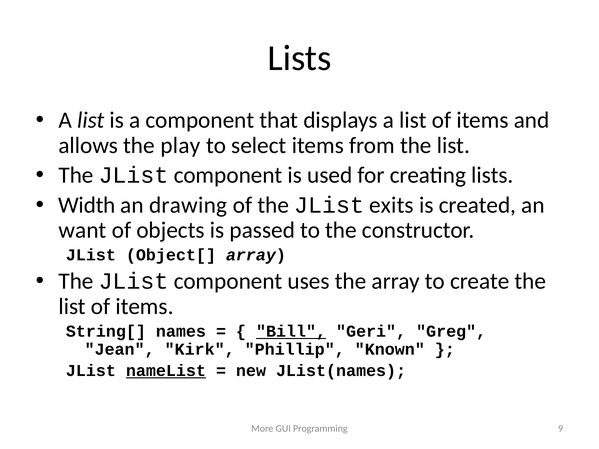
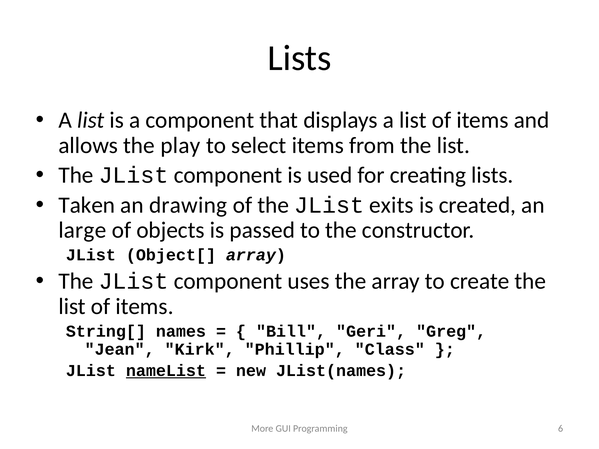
Width: Width -> Taken
want: want -> large
Bill underline: present -> none
Known: Known -> Class
9: 9 -> 6
